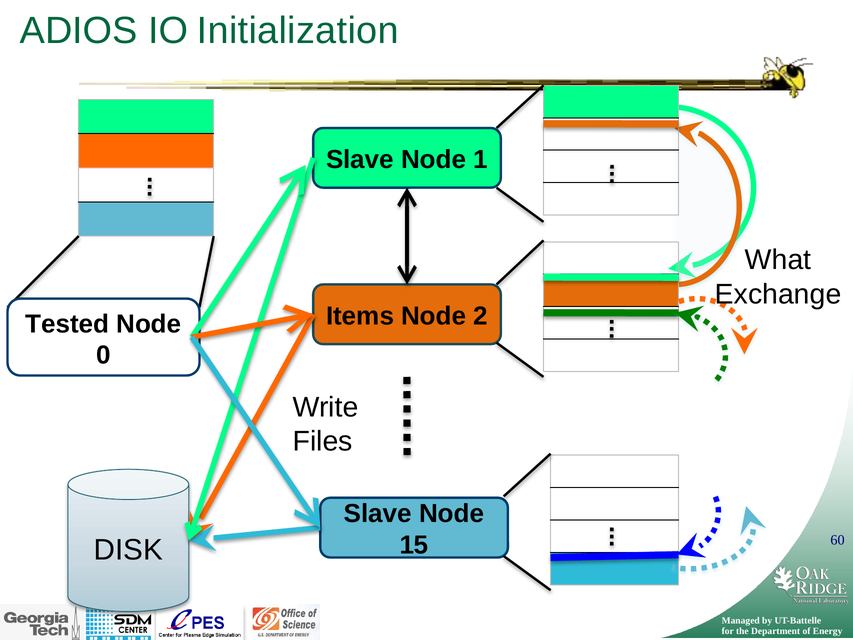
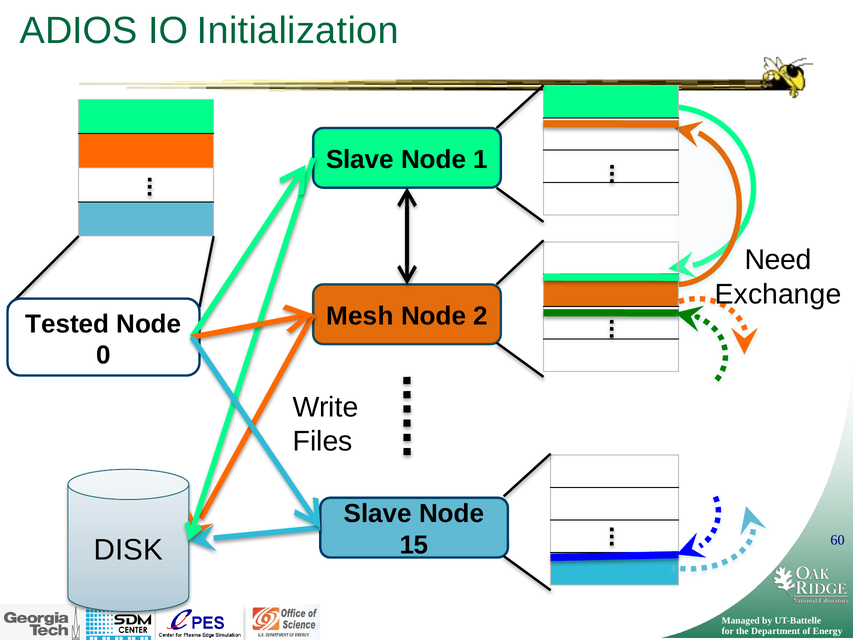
What: What -> Need
Items: Items -> Mesh
